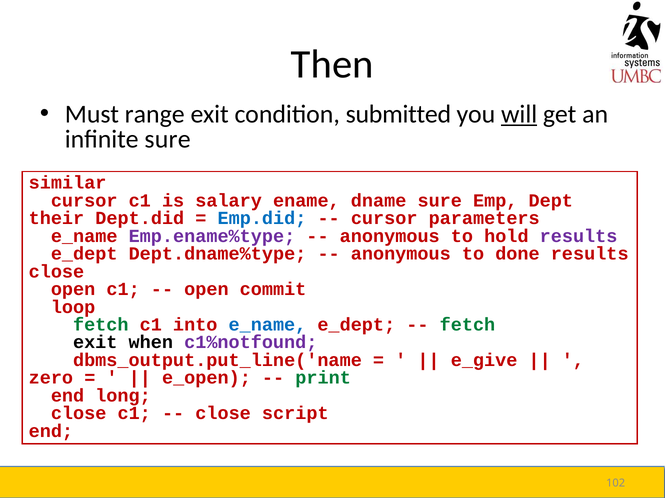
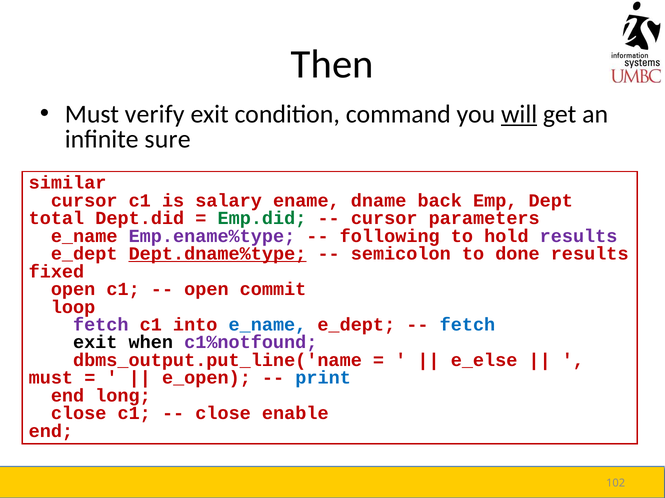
range: range -> verify
submitted: submitted -> command
dname sure: sure -> back
their: their -> total
Emp.did colour: blue -> green
anonymous at (390, 236): anonymous -> following
Dept.dname%type underline: none -> present
anonymous at (401, 254): anonymous -> semicolon
close at (56, 272): close -> fixed
fetch at (101, 325) colour: green -> purple
fetch at (467, 325) colour: green -> blue
e_give: e_give -> e_else
zero at (51, 378): zero -> must
print colour: green -> blue
script: script -> enable
